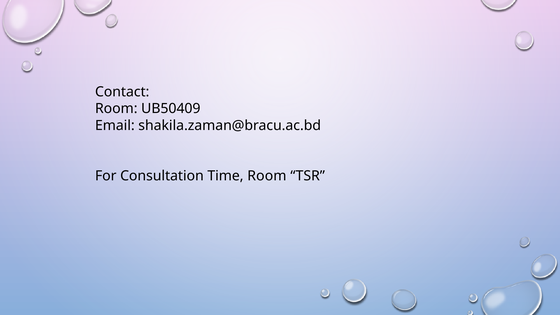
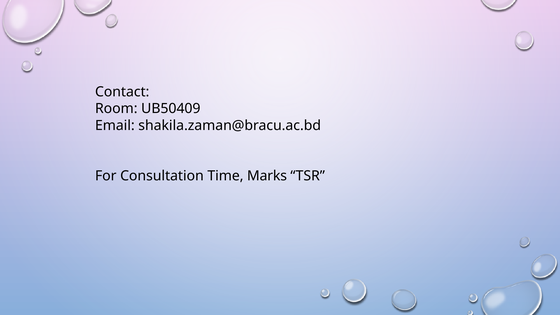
Time Room: Room -> Marks
